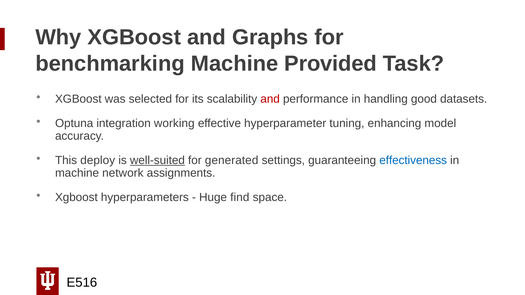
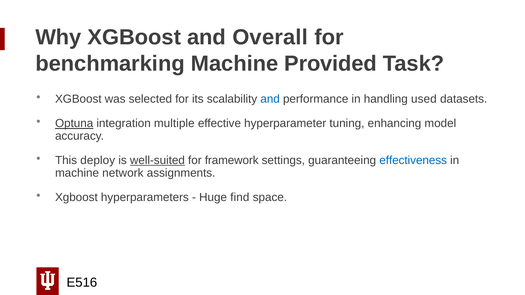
Graphs: Graphs -> Overall
and at (270, 99) colour: red -> blue
good: good -> used
Optuna underline: none -> present
working: working -> multiple
generated: generated -> framework
